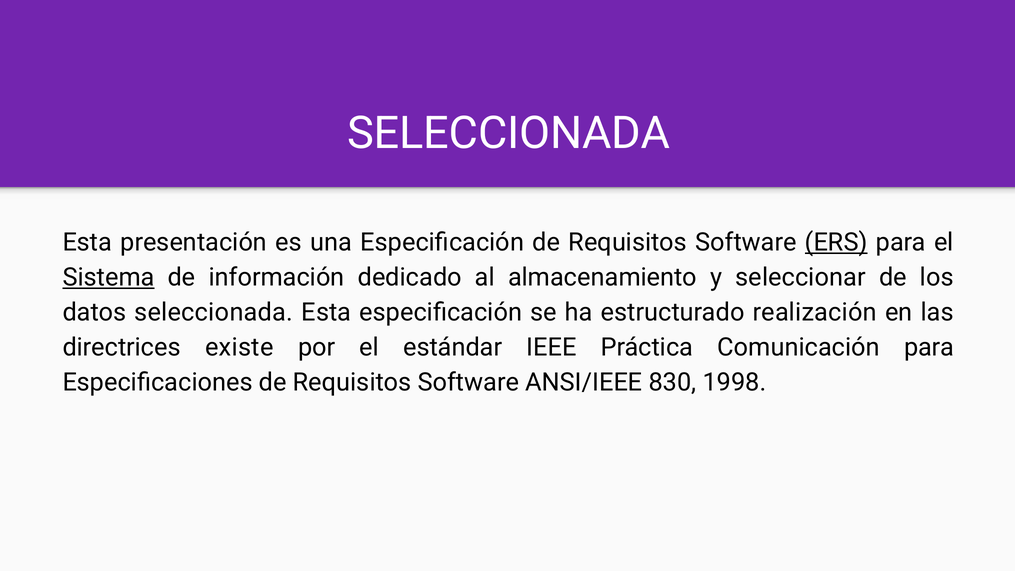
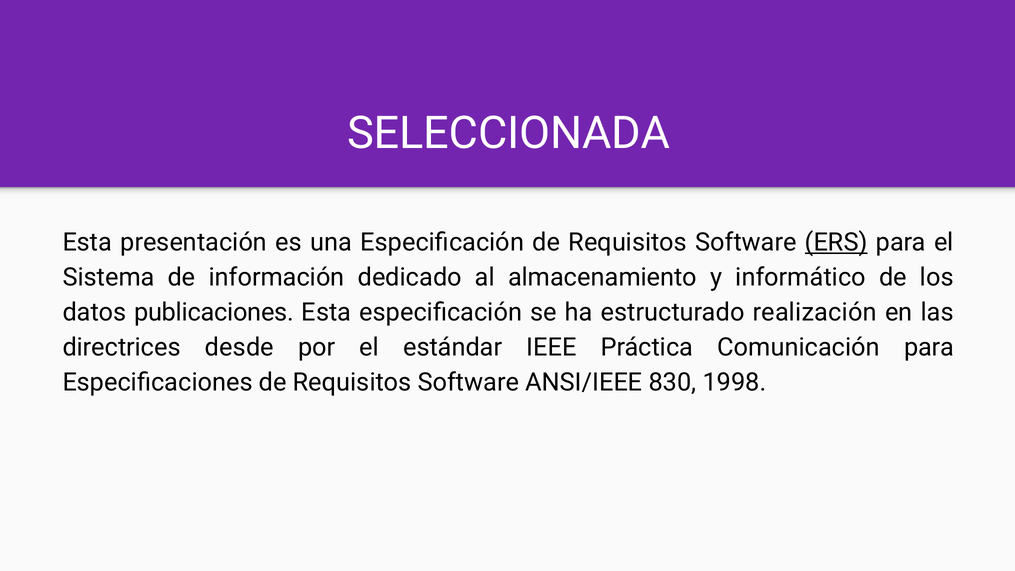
Sistema underline: present -> none
seleccionar: seleccionar -> informático
datos seleccionada: seleccionada -> publicaciones
existe: existe -> desde
